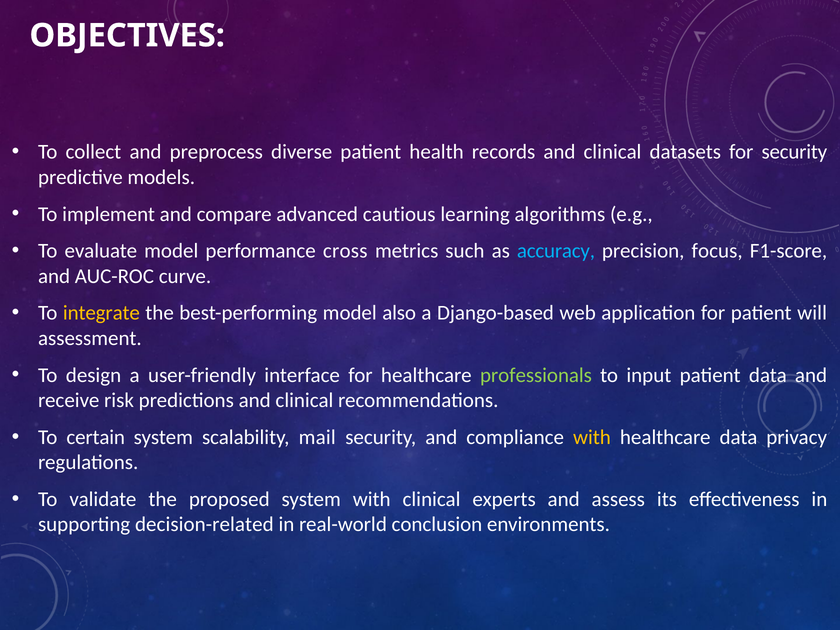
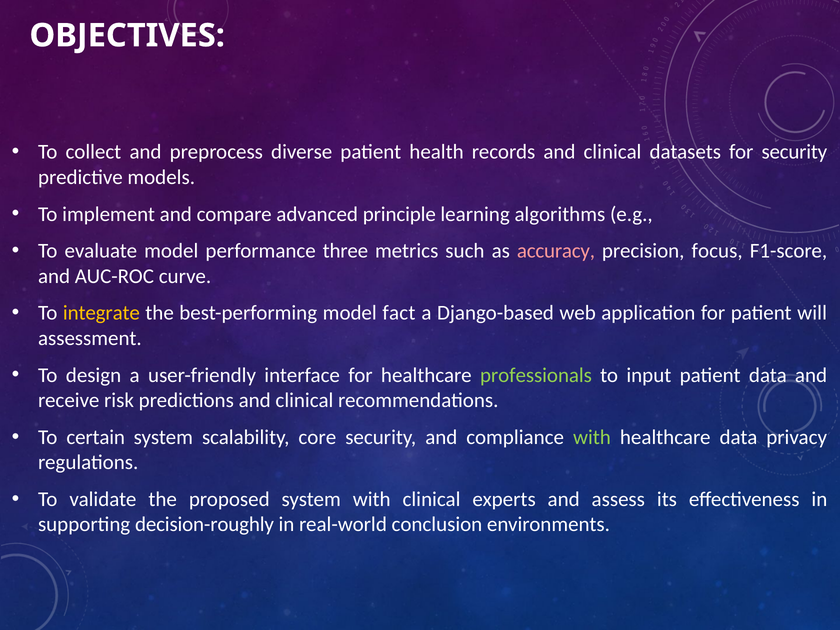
cautious: cautious -> principle
cross: cross -> three
accuracy colour: light blue -> pink
also: also -> fact
mail: mail -> core
with at (592, 437) colour: yellow -> light green
decision-related: decision-related -> decision-roughly
